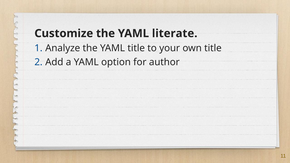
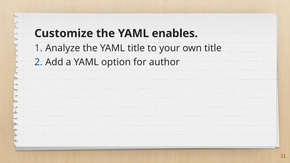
literate: literate -> enables
